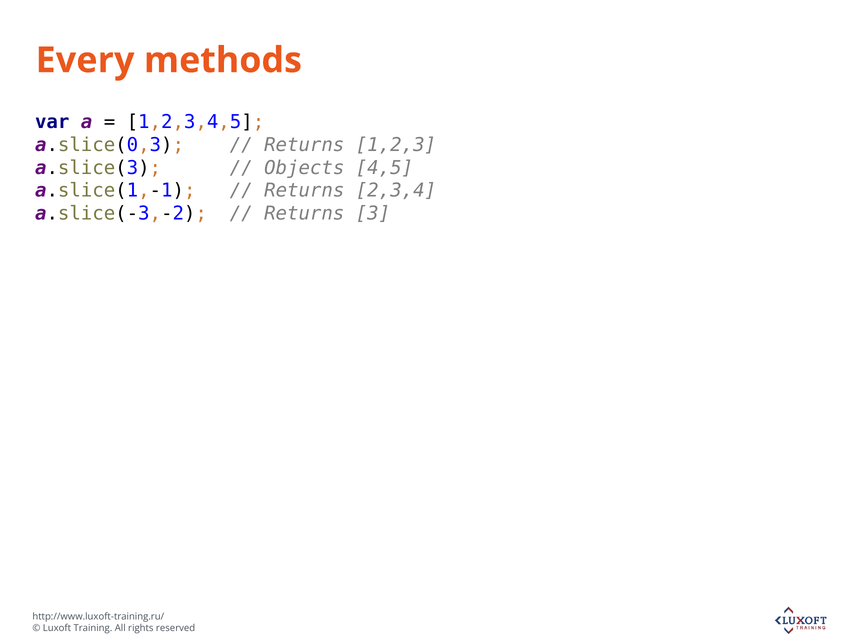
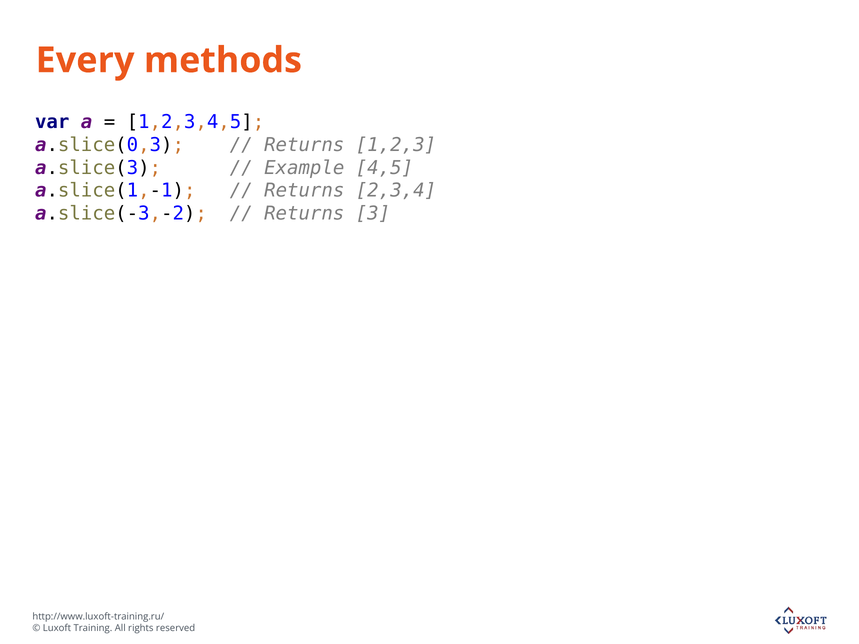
Objects: Objects -> Example
